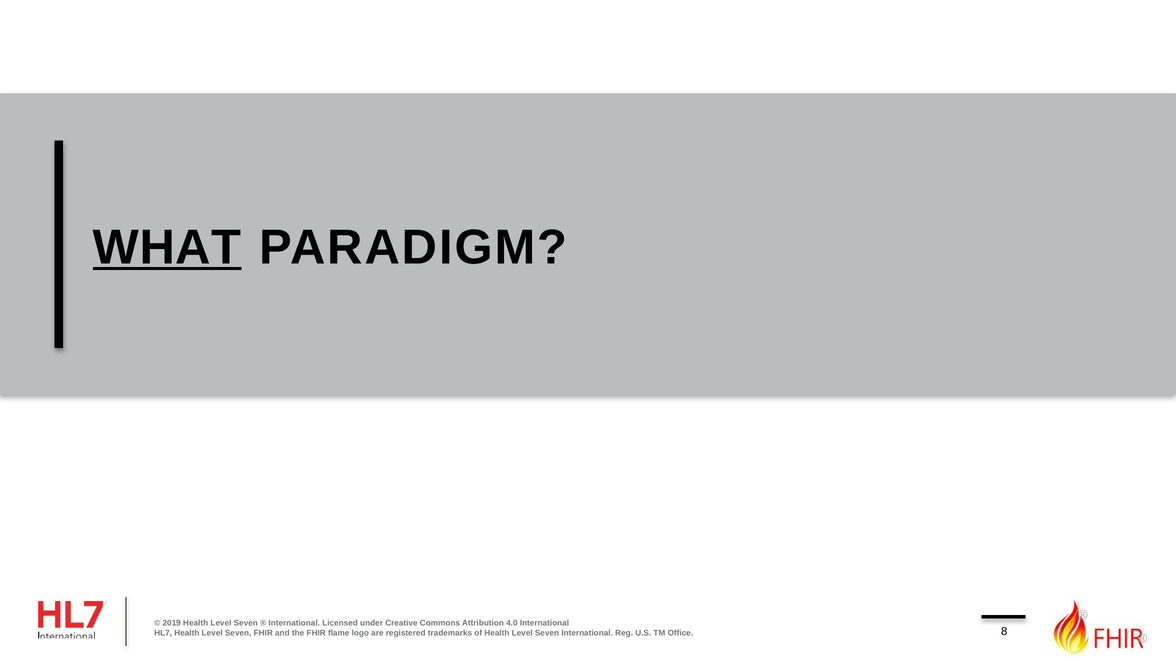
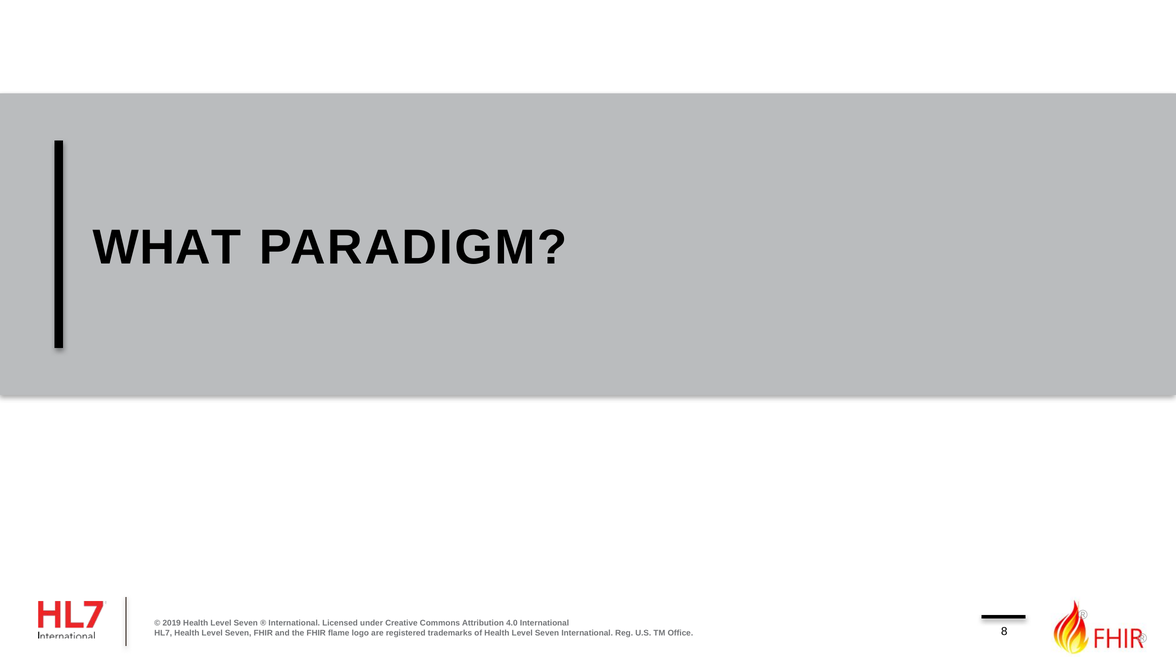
WHAT underline: present -> none
